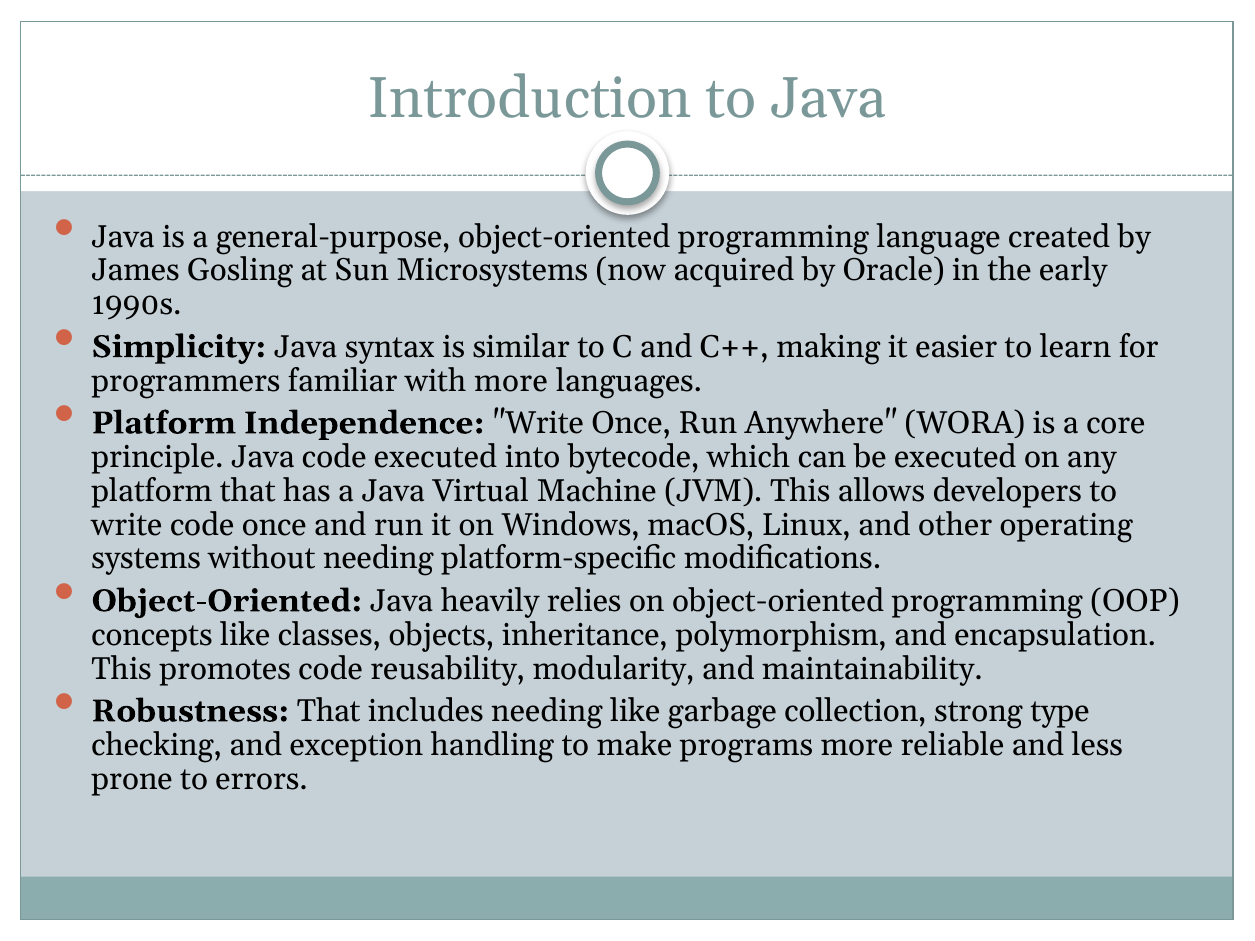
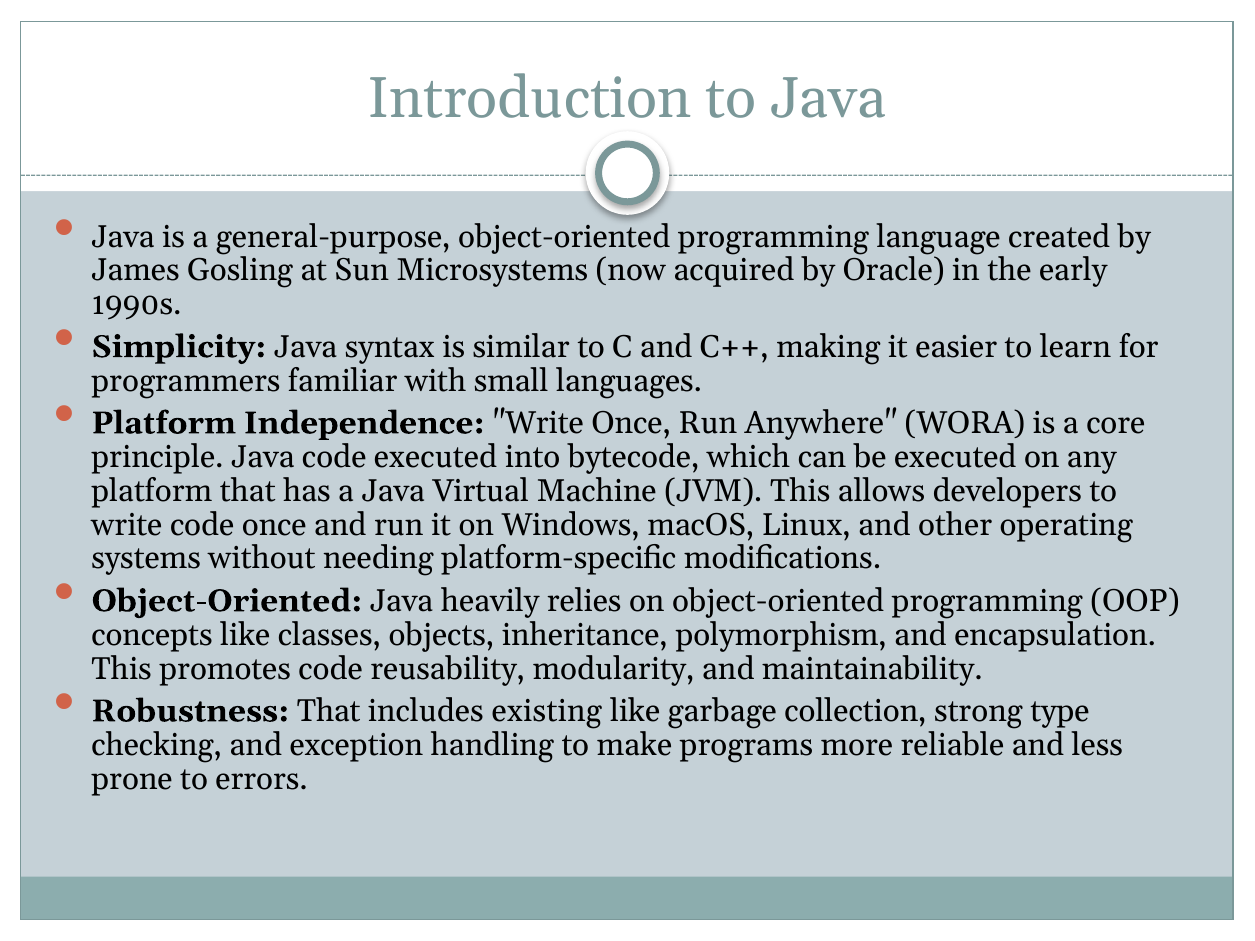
with more: more -> small
includes needing: needing -> existing
